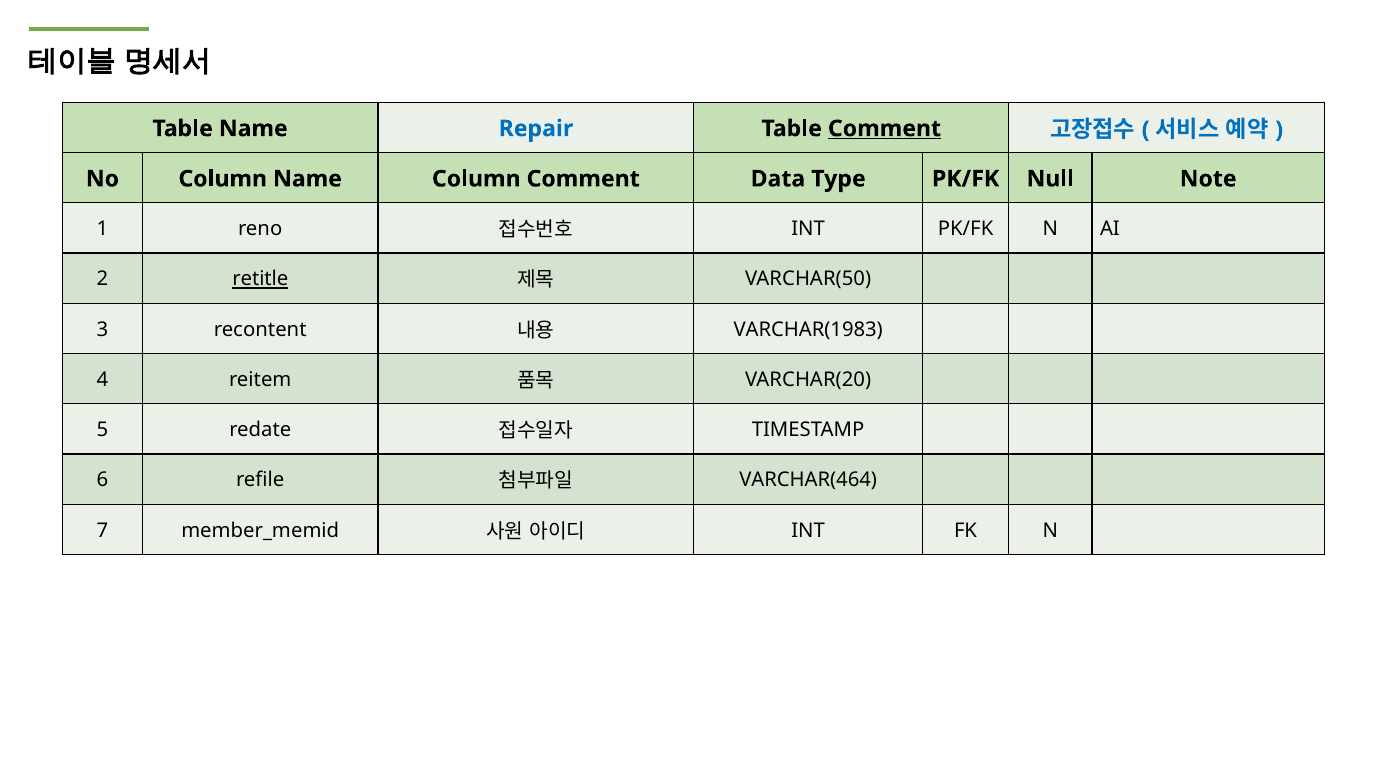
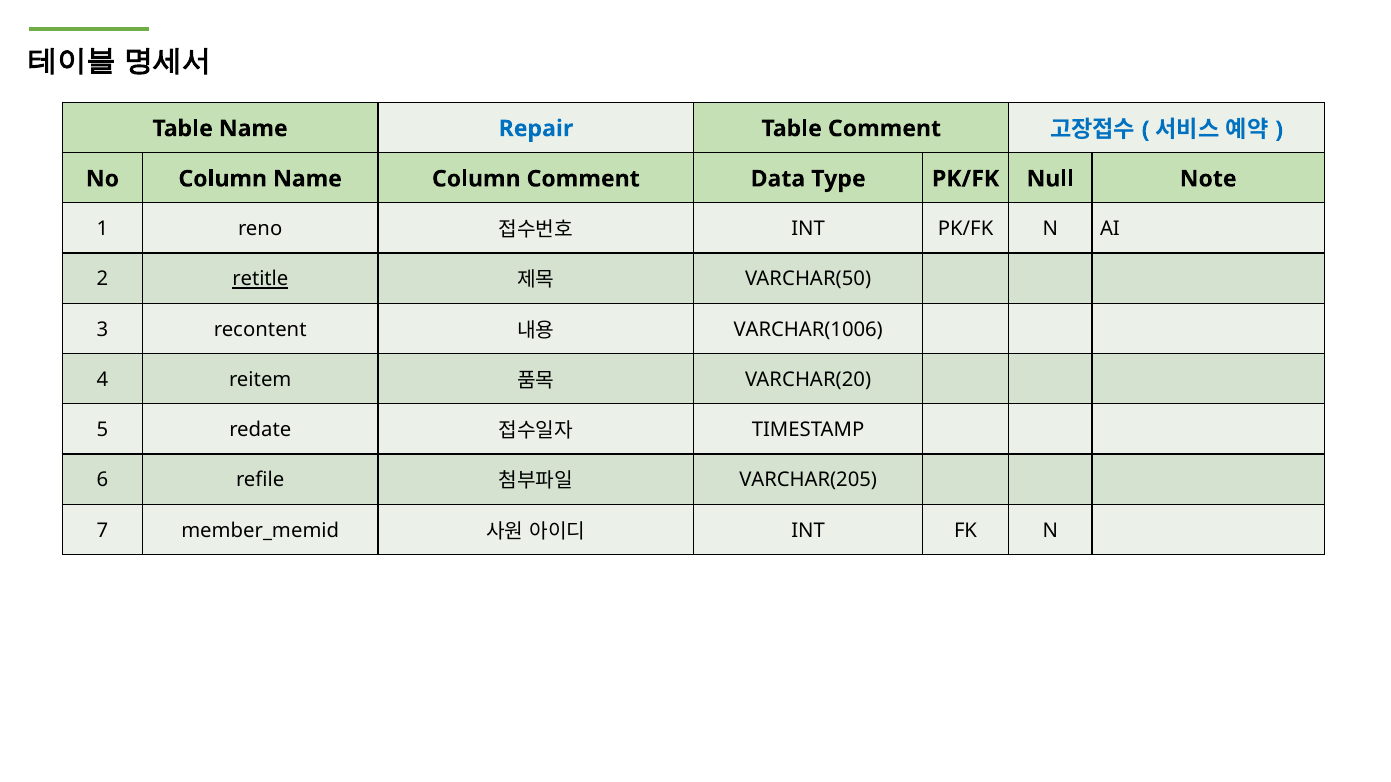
Comment at (884, 129) underline: present -> none
VARCHAR(1983: VARCHAR(1983 -> VARCHAR(1006
VARCHAR(464: VARCHAR(464 -> VARCHAR(205
